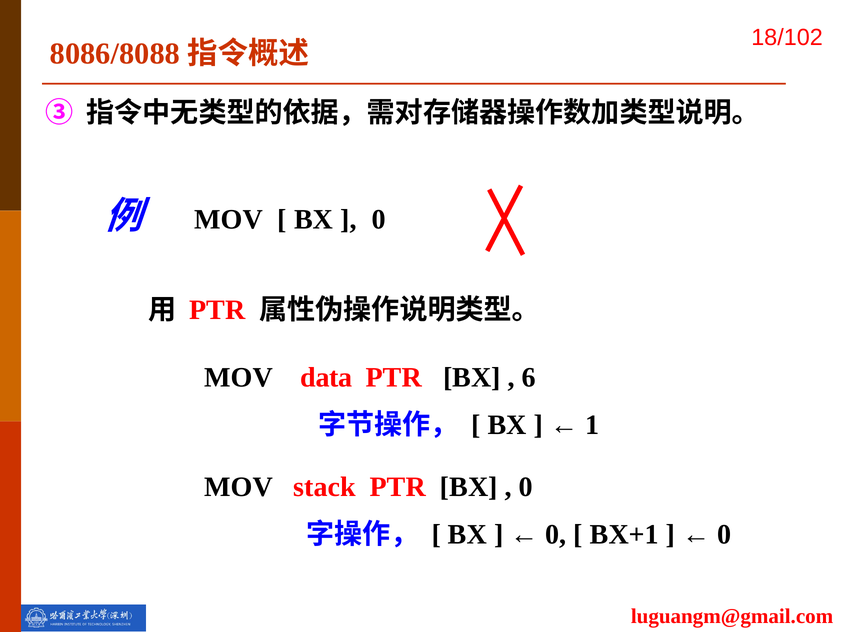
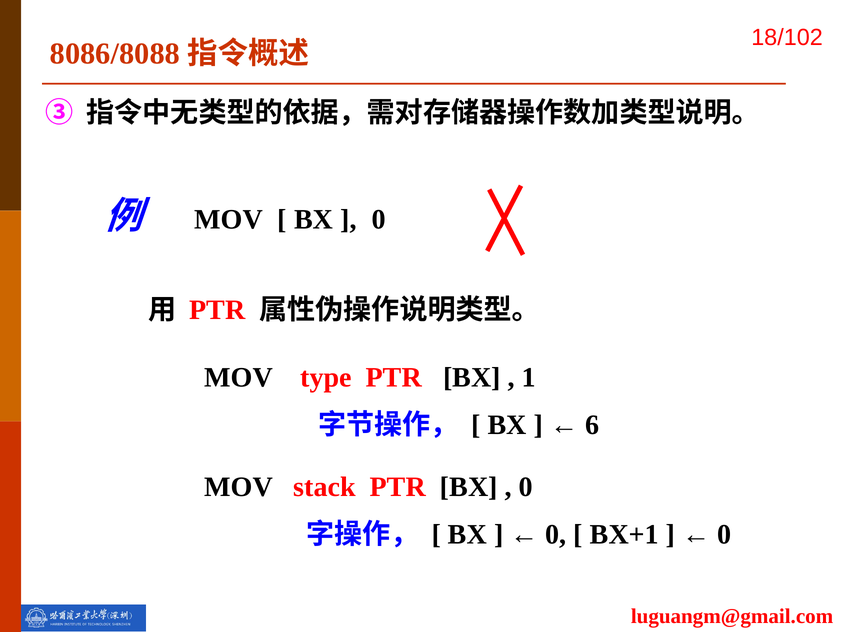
data: data -> type
6: 6 -> 1
1: 1 -> 6
